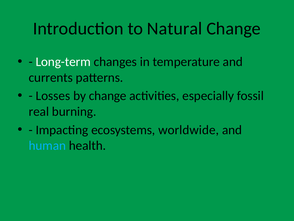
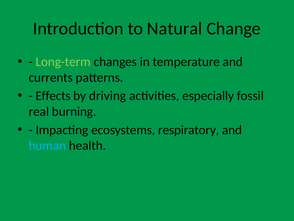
Long-term colour: white -> light green
Losses: Losses -> Effects
by change: change -> driving
worldwide: worldwide -> respiratory
